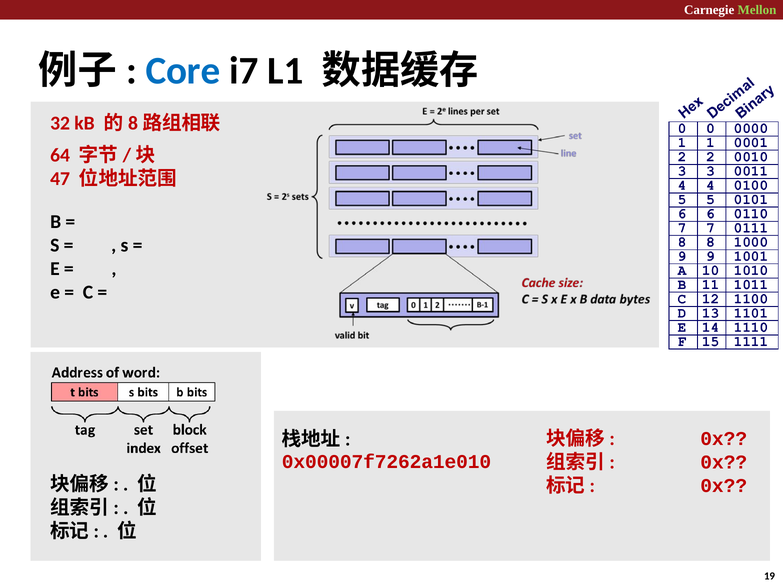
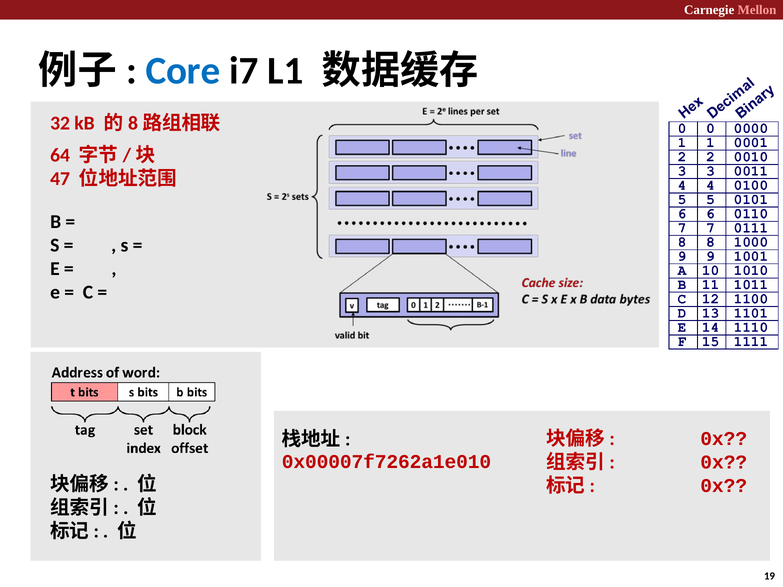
Mellon colour: light green -> pink
